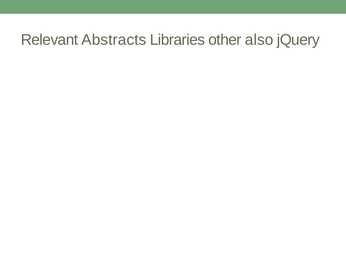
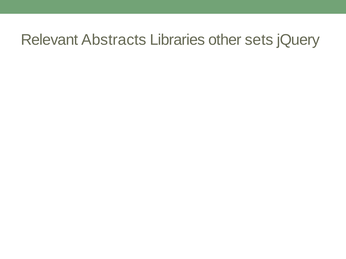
also: also -> sets
